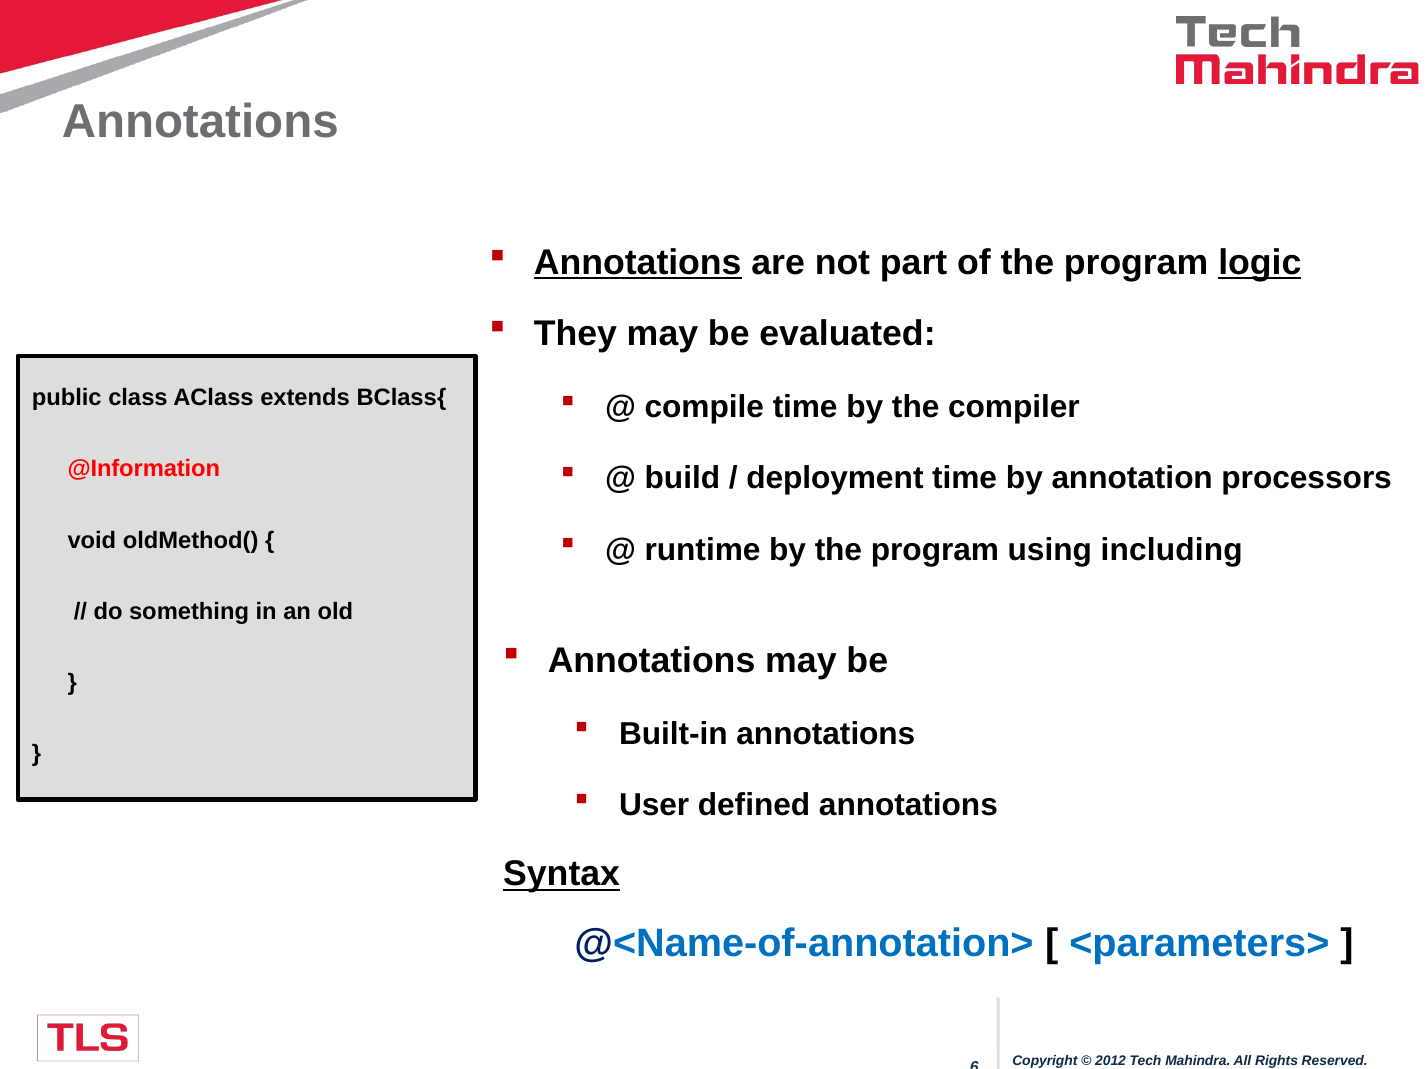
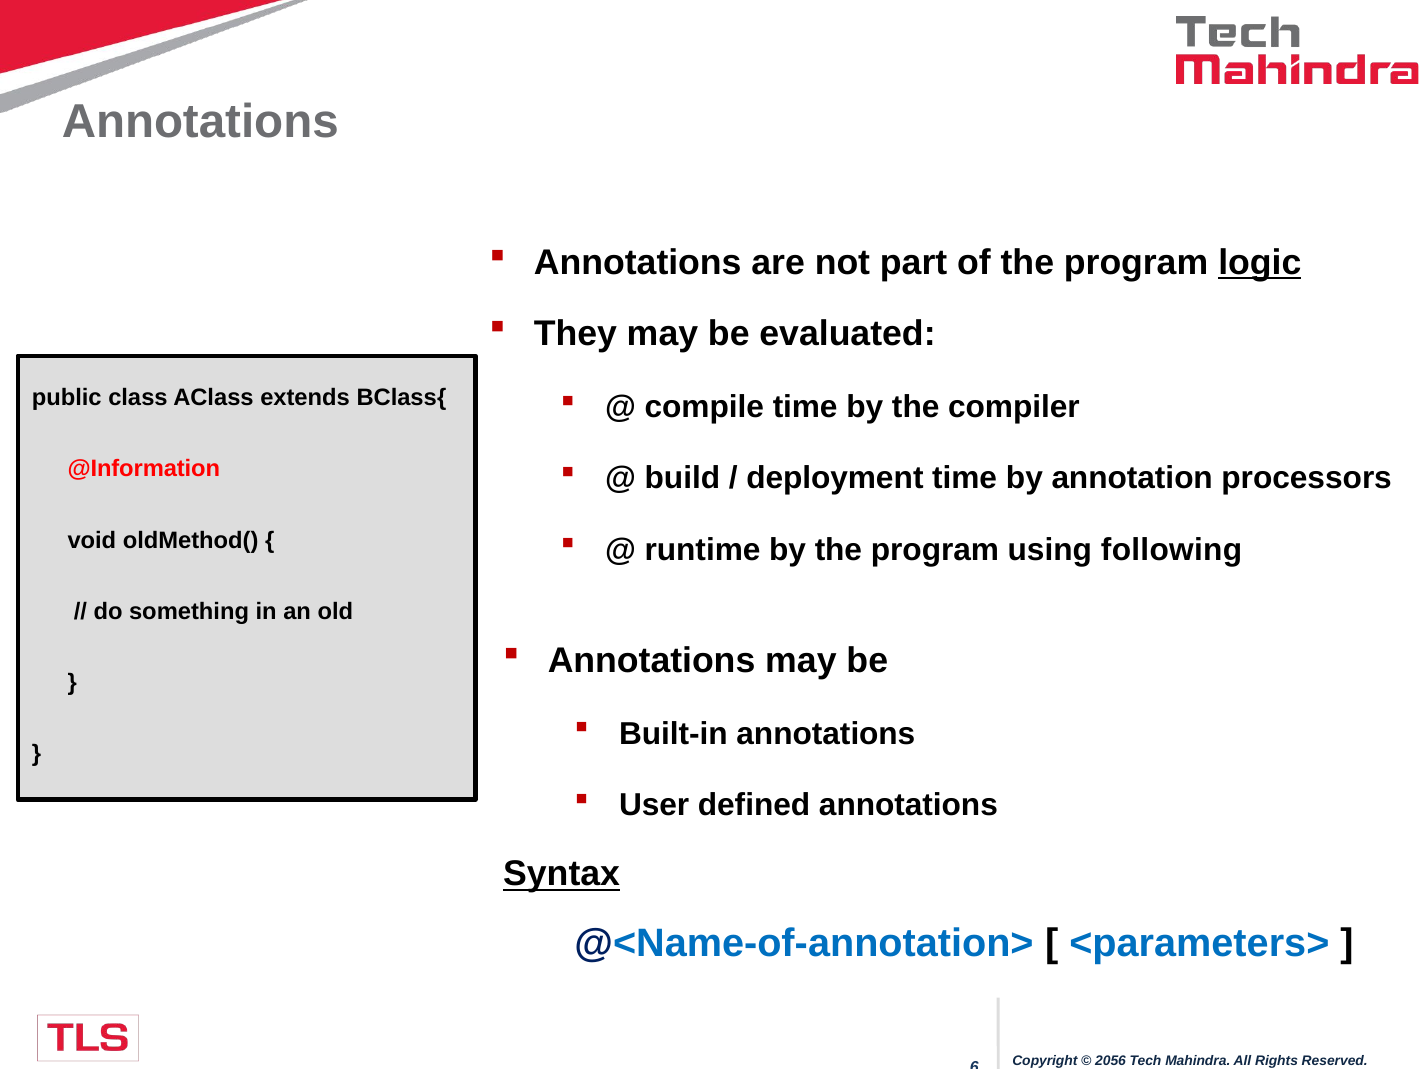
Annotations at (638, 263) underline: present -> none
including: including -> following
2012: 2012 -> 2056
